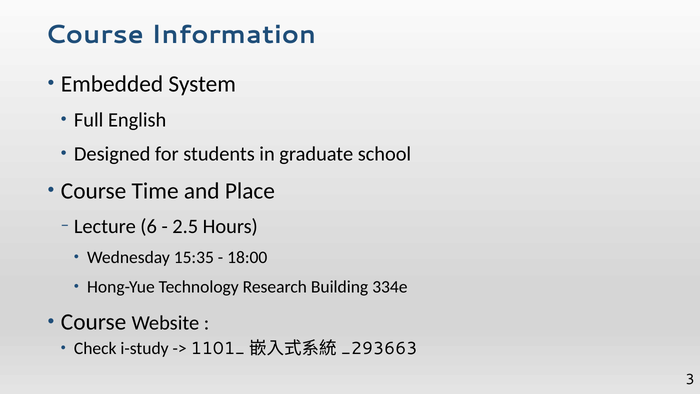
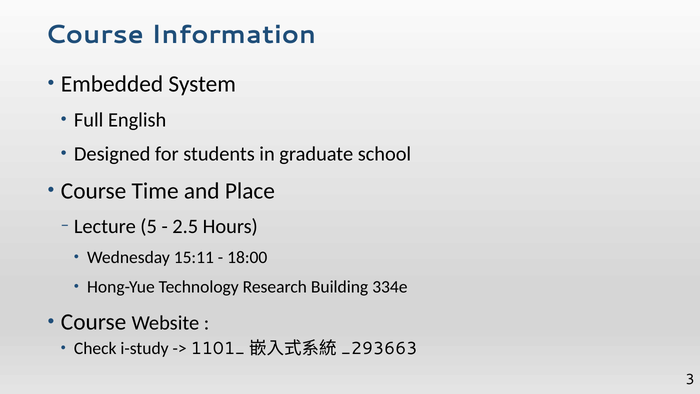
6: 6 -> 5
15:35: 15:35 -> 15:11
